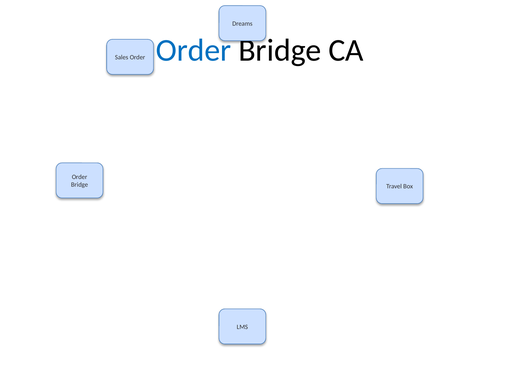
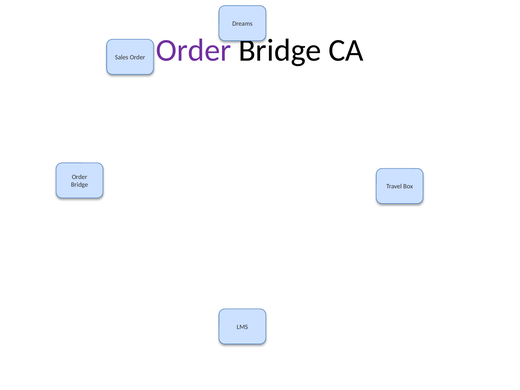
Order at (194, 50) colour: blue -> purple
